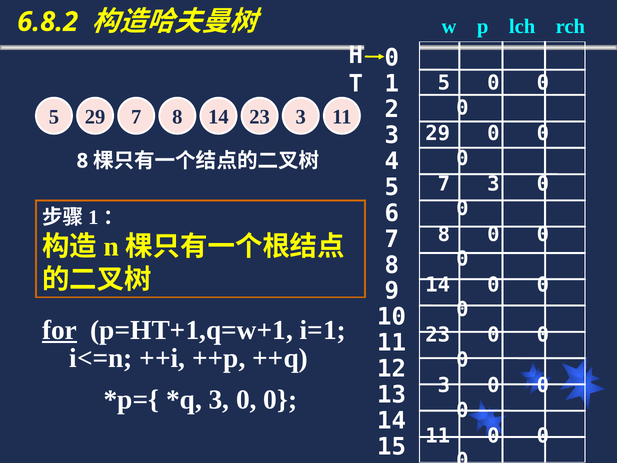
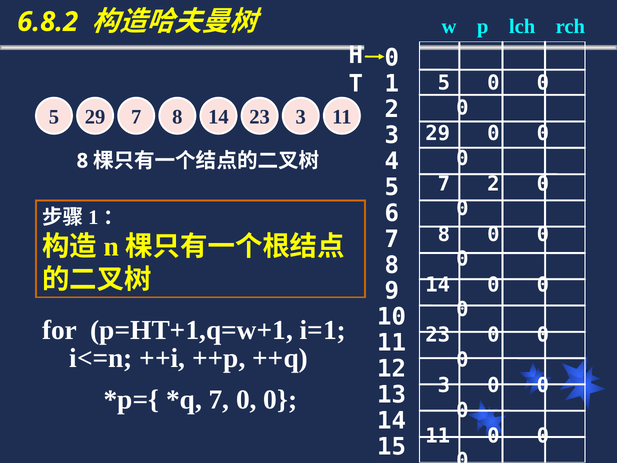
7 3: 3 -> 2
for underline: present -> none
3 at (219, 400): 3 -> 7
